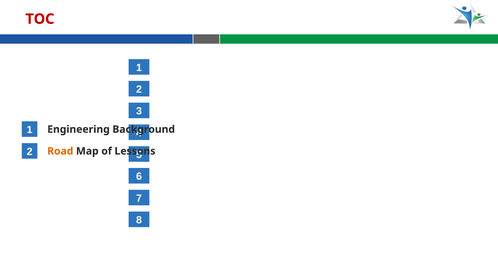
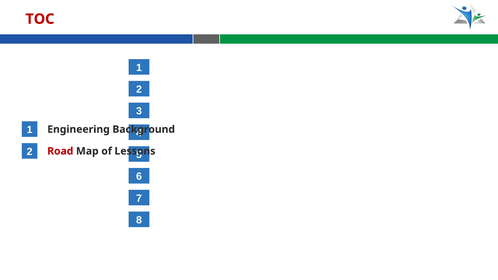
Road colour: orange -> red
